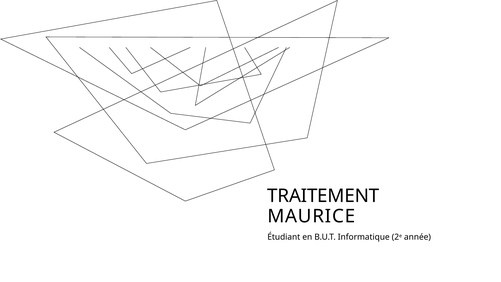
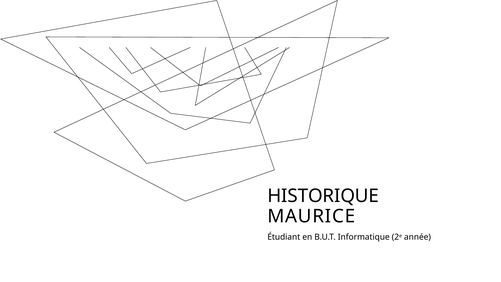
TRAITEMENT: TRAITEMENT -> HISTORIQUE
